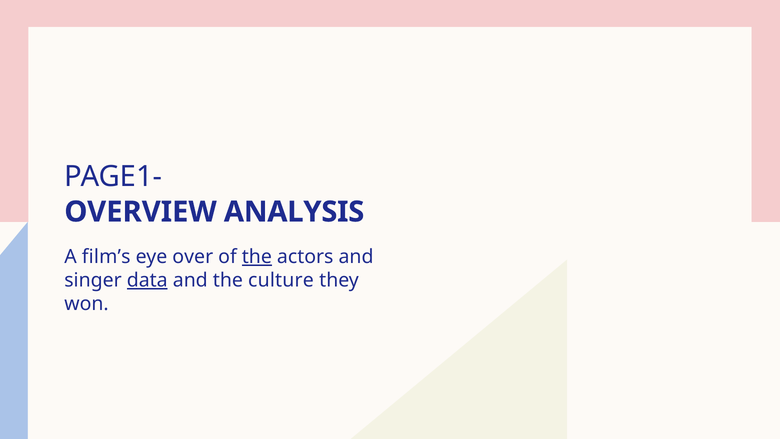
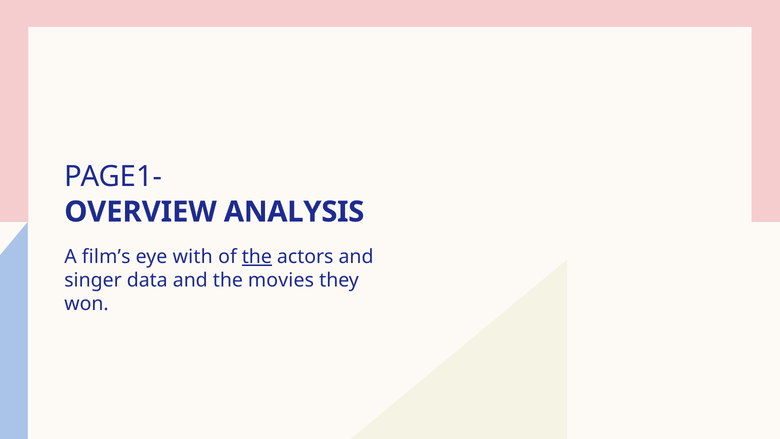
over: over -> with
data underline: present -> none
culture: culture -> movies
